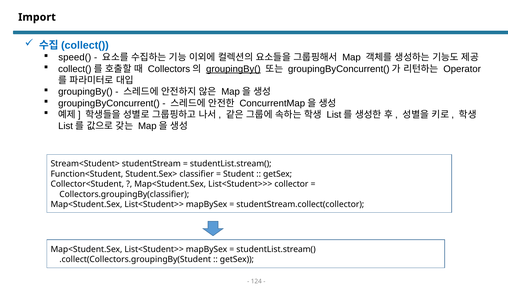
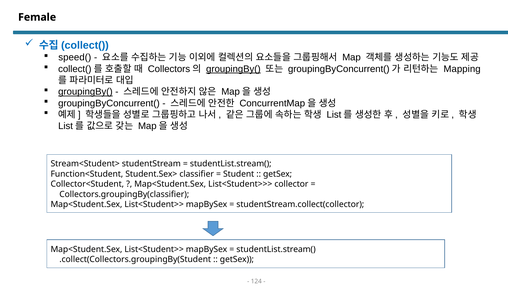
Import: Import -> Female
Operator: Operator -> Mapping
groupingBy( at (85, 92) underline: none -> present
